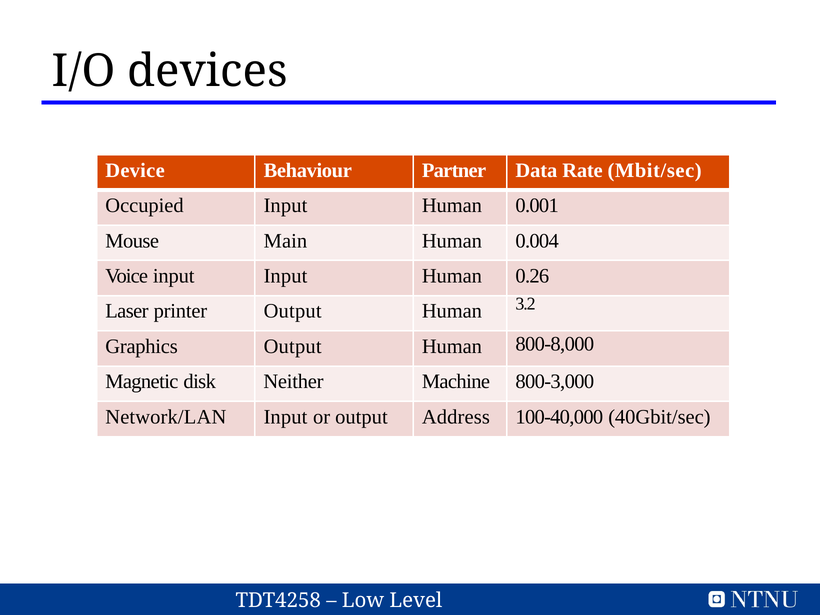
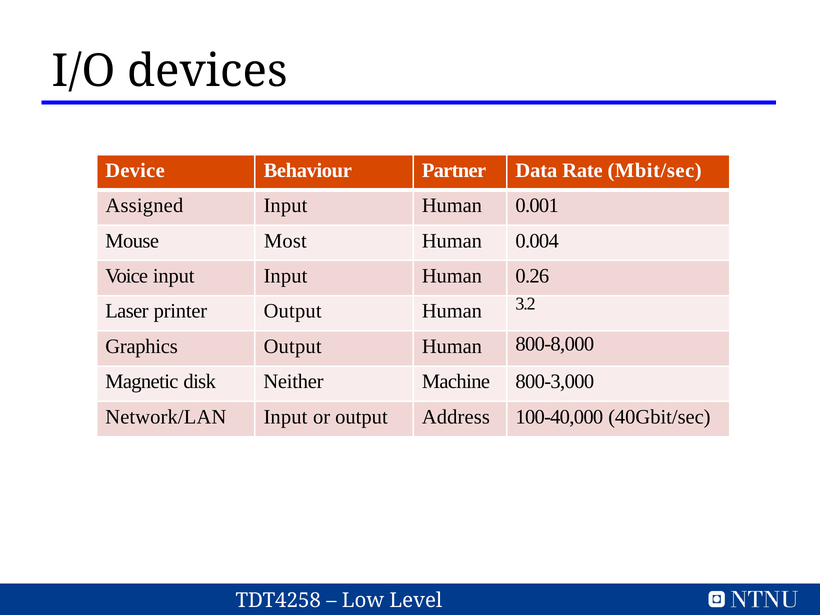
Occupied: Occupied -> Assigned
Main: Main -> Most
